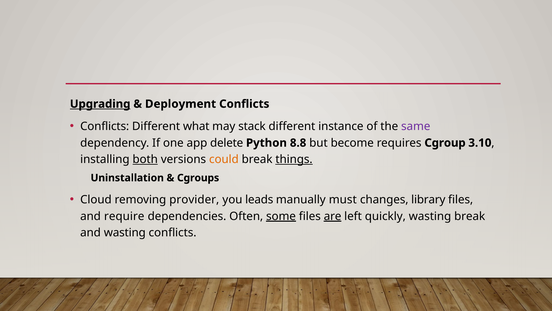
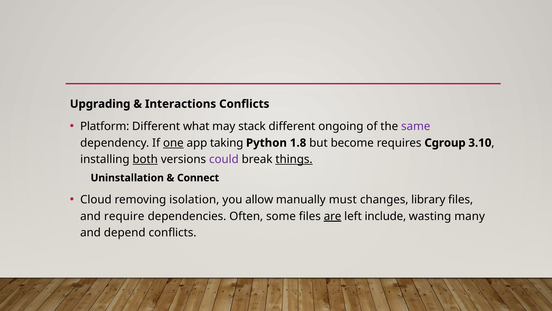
Upgrading underline: present -> none
Deployment: Deployment -> Interactions
Conflicts at (105, 126): Conflicts -> Platform
instance: instance -> ongoing
one underline: none -> present
delete: delete -> taking
8.8: 8.8 -> 1.8
could colour: orange -> purple
Cgroups: Cgroups -> Connect
provider: provider -> isolation
leads: leads -> allow
some underline: present -> none
quickly: quickly -> include
wasting break: break -> many
and wasting: wasting -> depend
